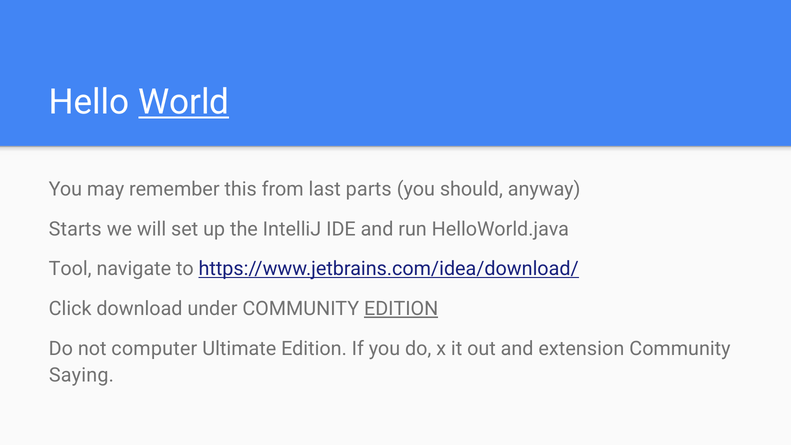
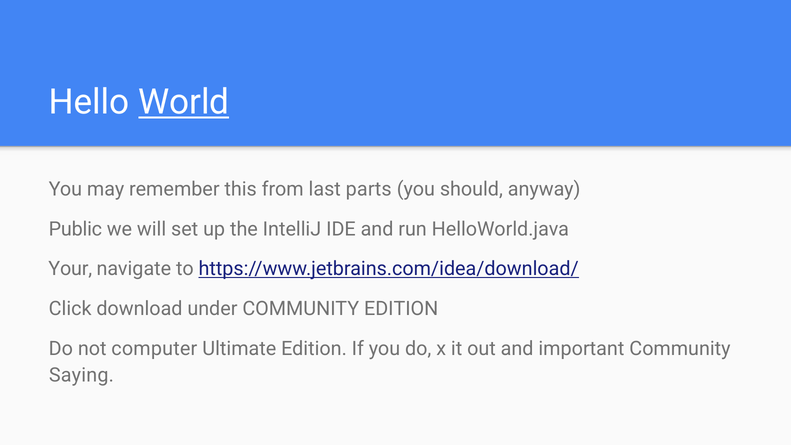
Starts: Starts -> Public
Tool: Tool -> Your
EDITION at (401, 309) underline: present -> none
extension: extension -> important
